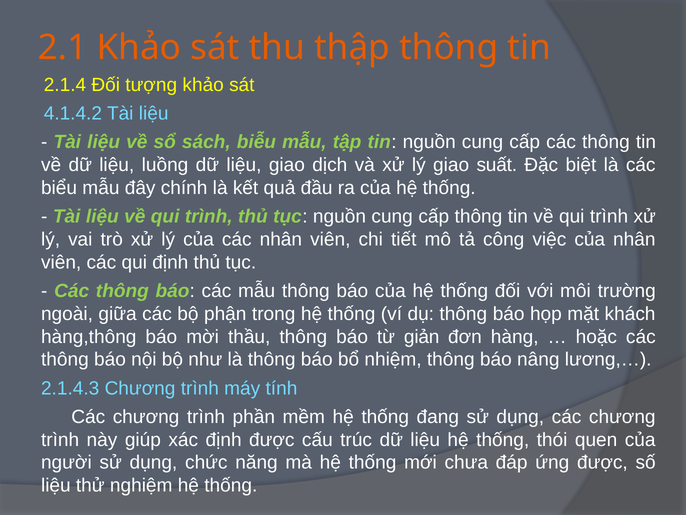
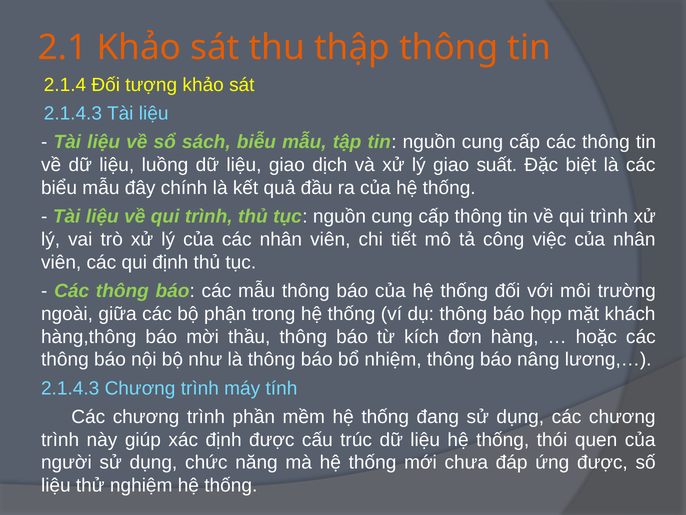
4.1.4.2 at (73, 113): 4.1.4.2 -> 2.1.4.3
giản: giản -> kích
